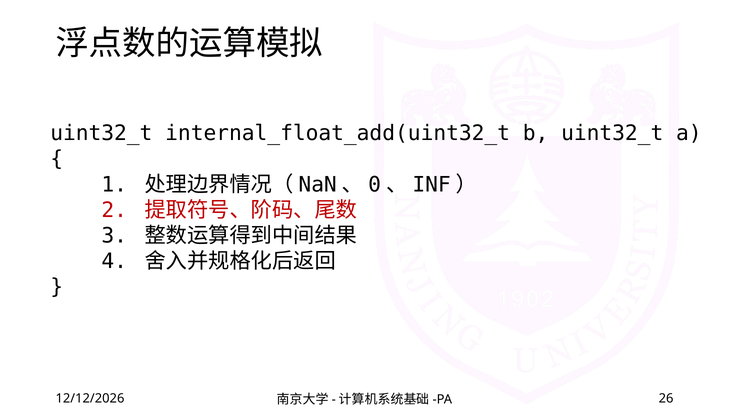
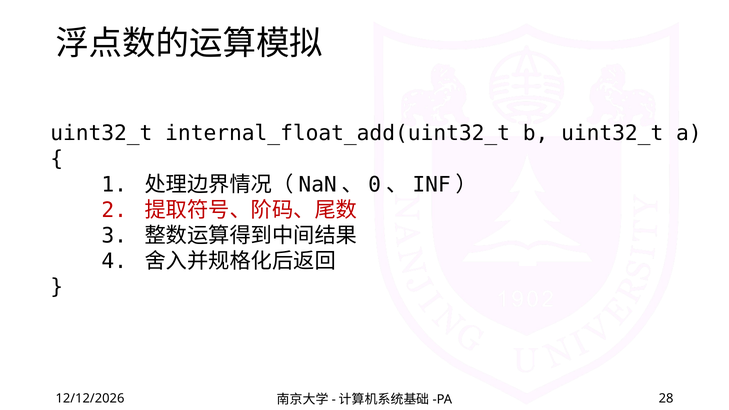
26: 26 -> 28
